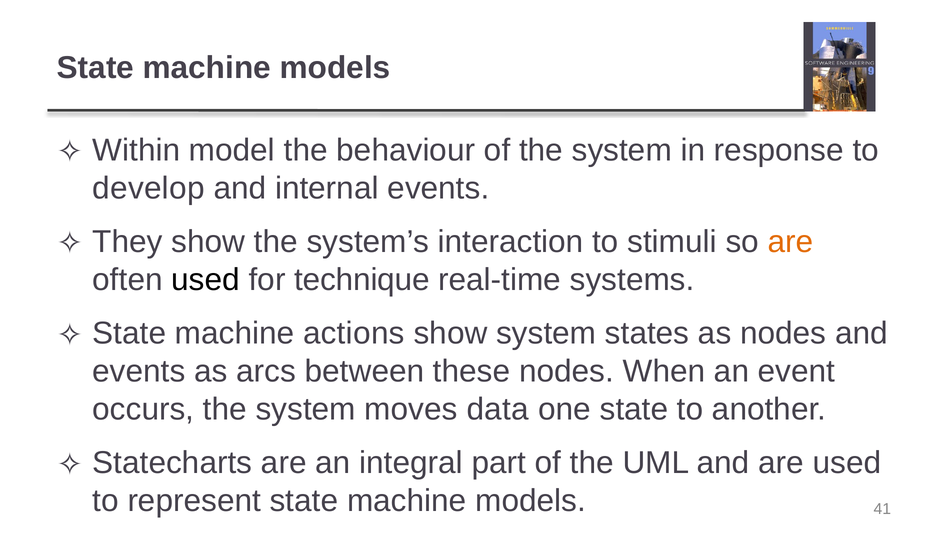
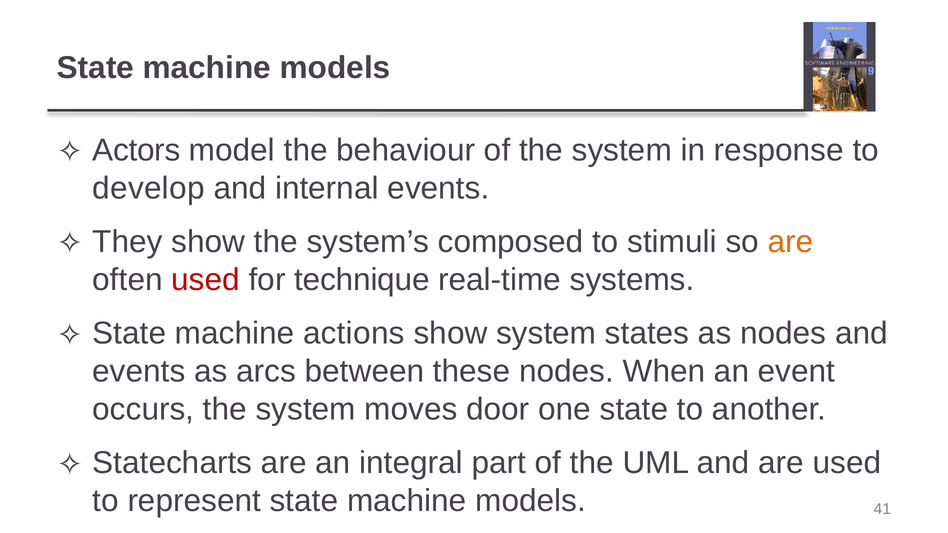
Within: Within -> Actors
interaction: interaction -> composed
used at (206, 280) colour: black -> red
data: data -> door
